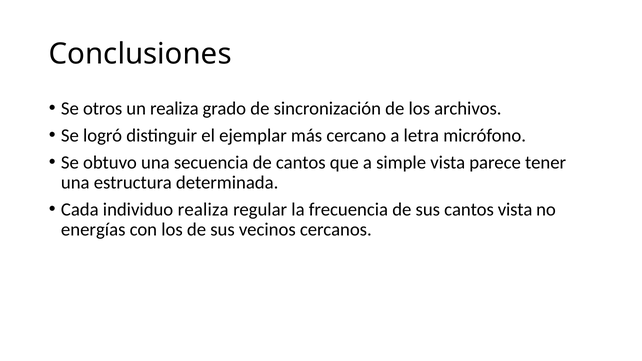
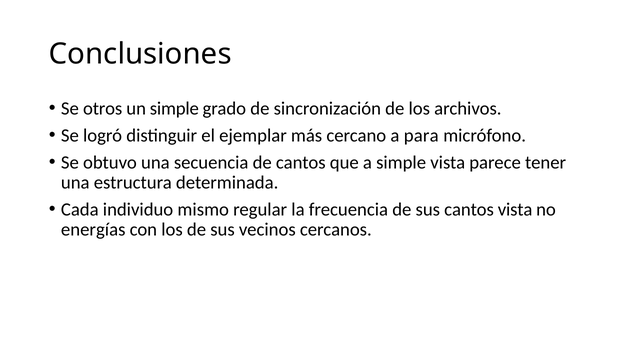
un realiza: realiza -> simple
letra: letra -> para
individuo realiza: realiza -> mismo
